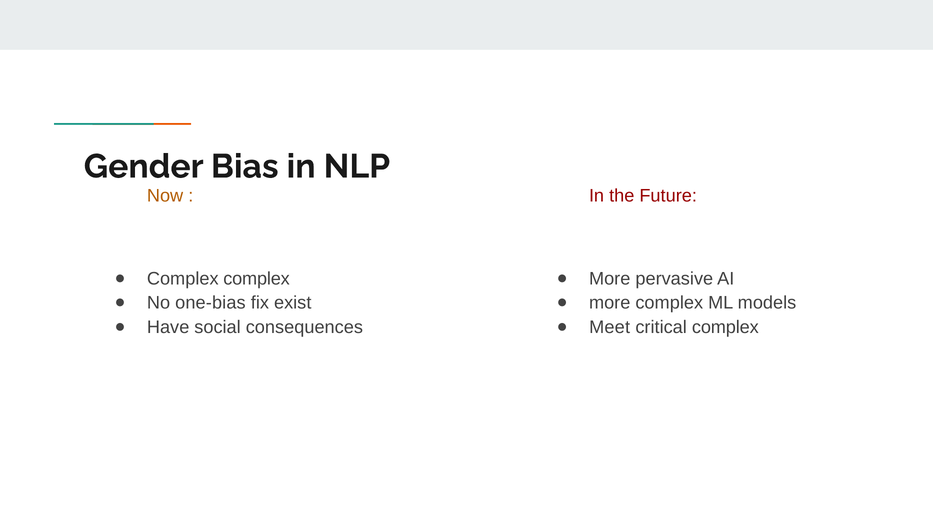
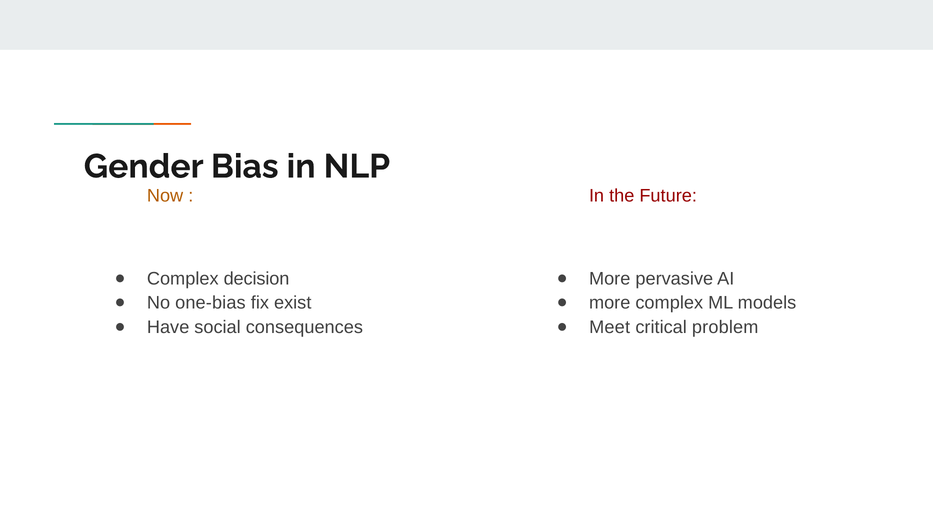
Complex complex: complex -> decision
critical complex: complex -> problem
